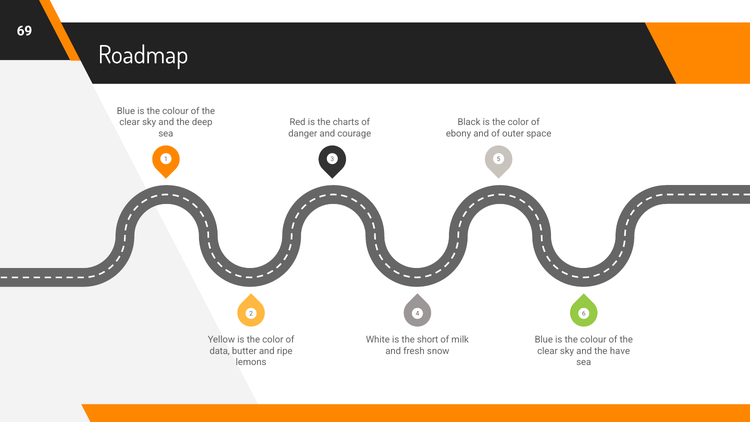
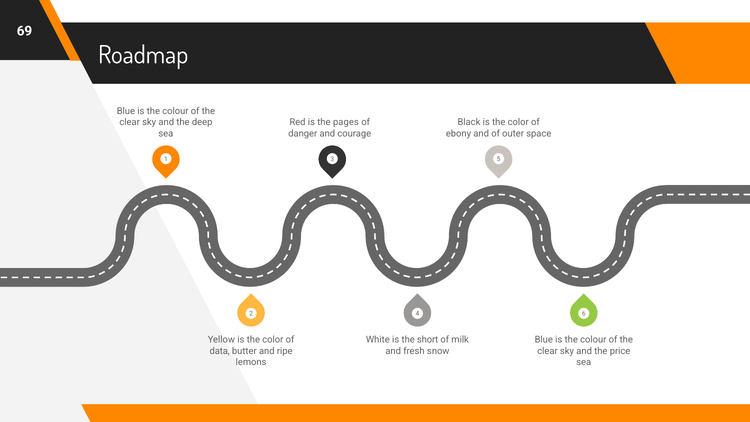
charts: charts -> pages
have: have -> price
